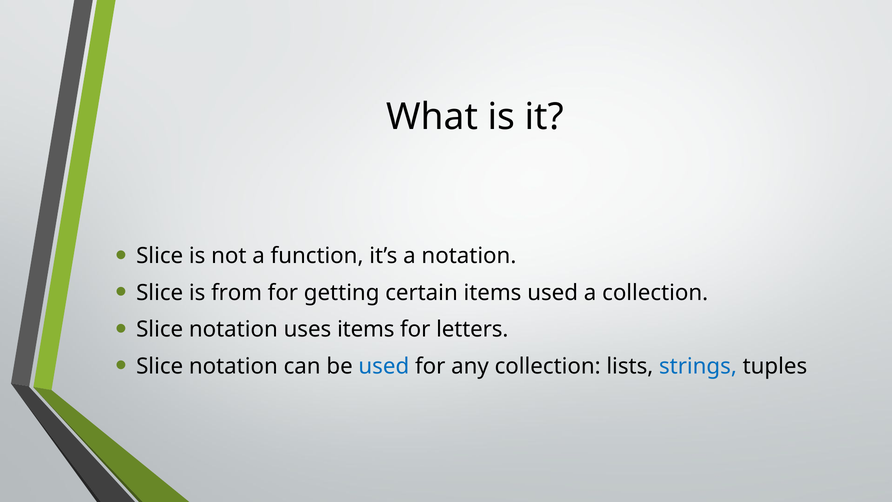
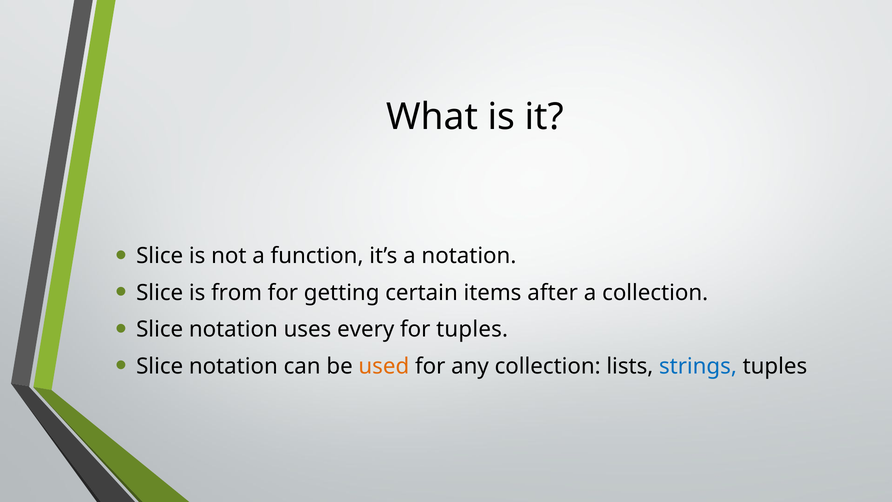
items used: used -> after
uses items: items -> every
for letters: letters -> tuples
used at (384, 366) colour: blue -> orange
